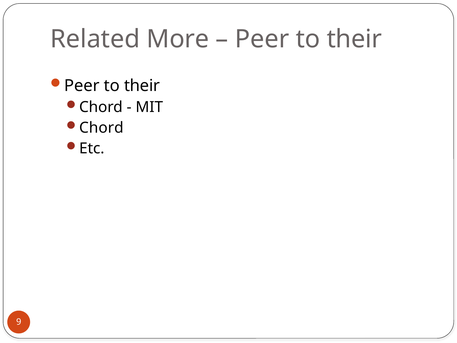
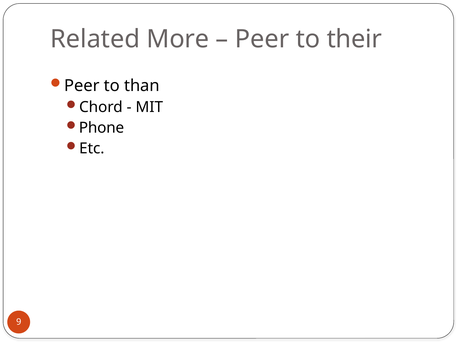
their at (142, 86): their -> than
Chord at (101, 128): Chord -> Phone
